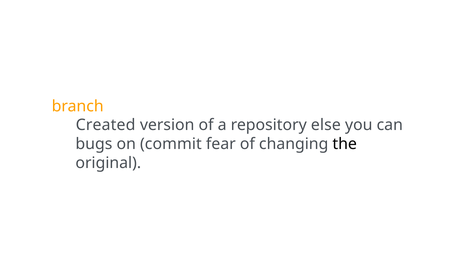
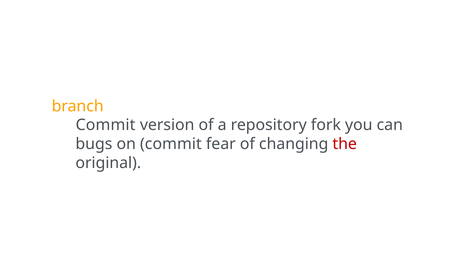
Created at (106, 125): Created -> Commit
else: else -> fork
the colour: black -> red
